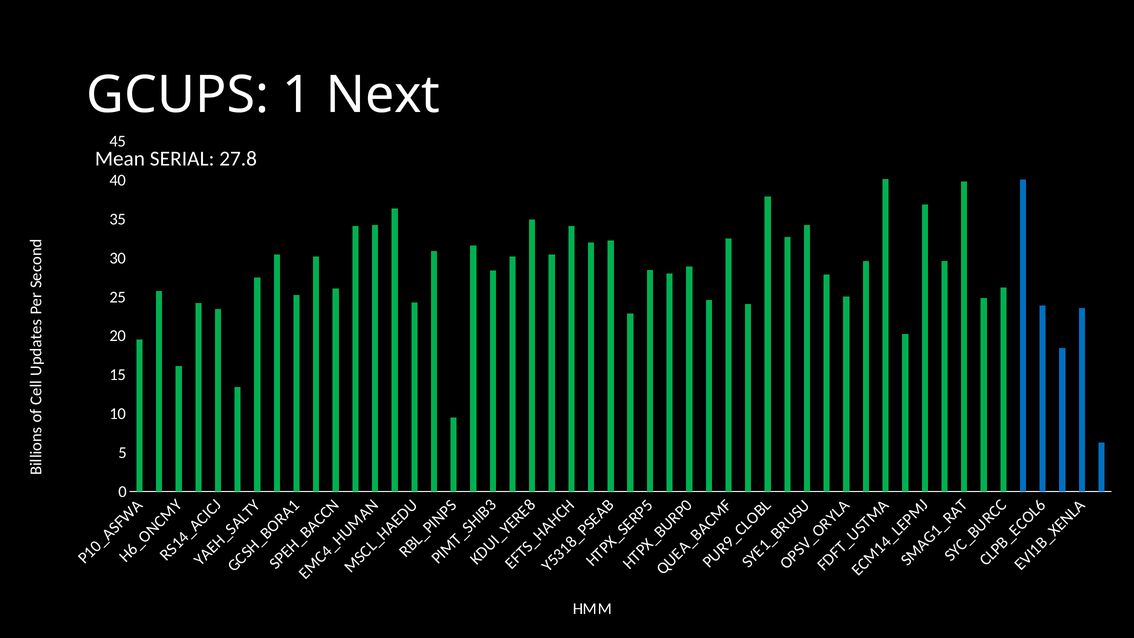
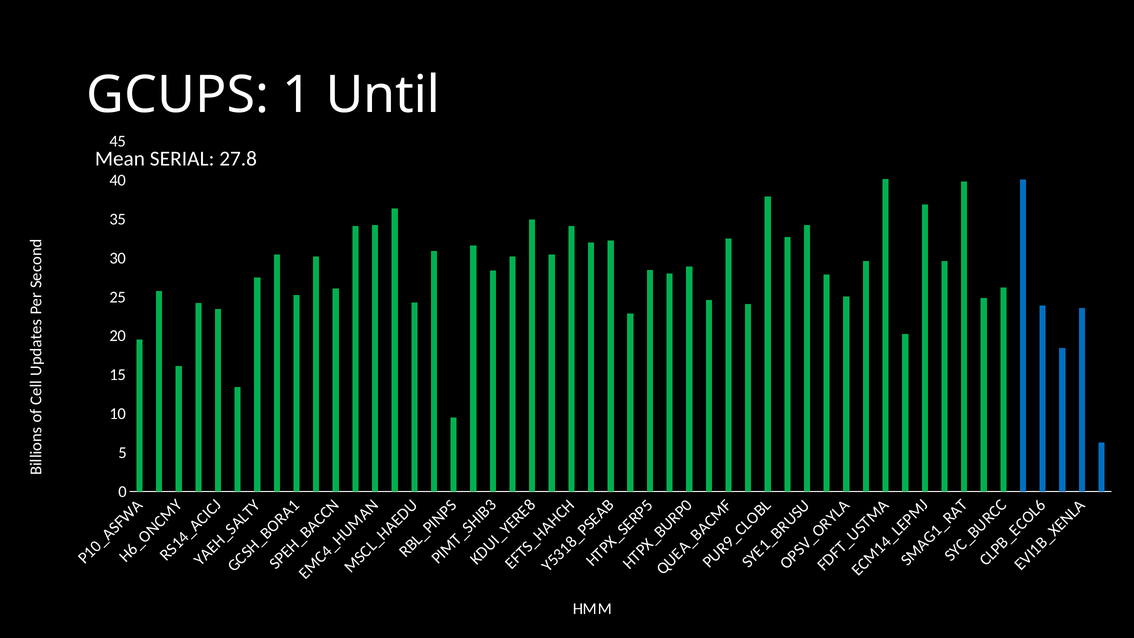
Next: Next -> Until
